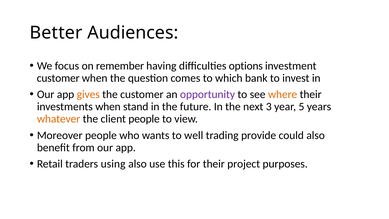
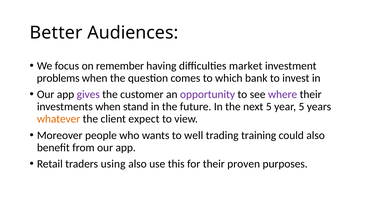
options: options -> market
customer at (58, 78): customer -> problems
gives colour: orange -> purple
where colour: orange -> purple
next 3: 3 -> 5
client people: people -> expect
provide: provide -> training
project: project -> proven
